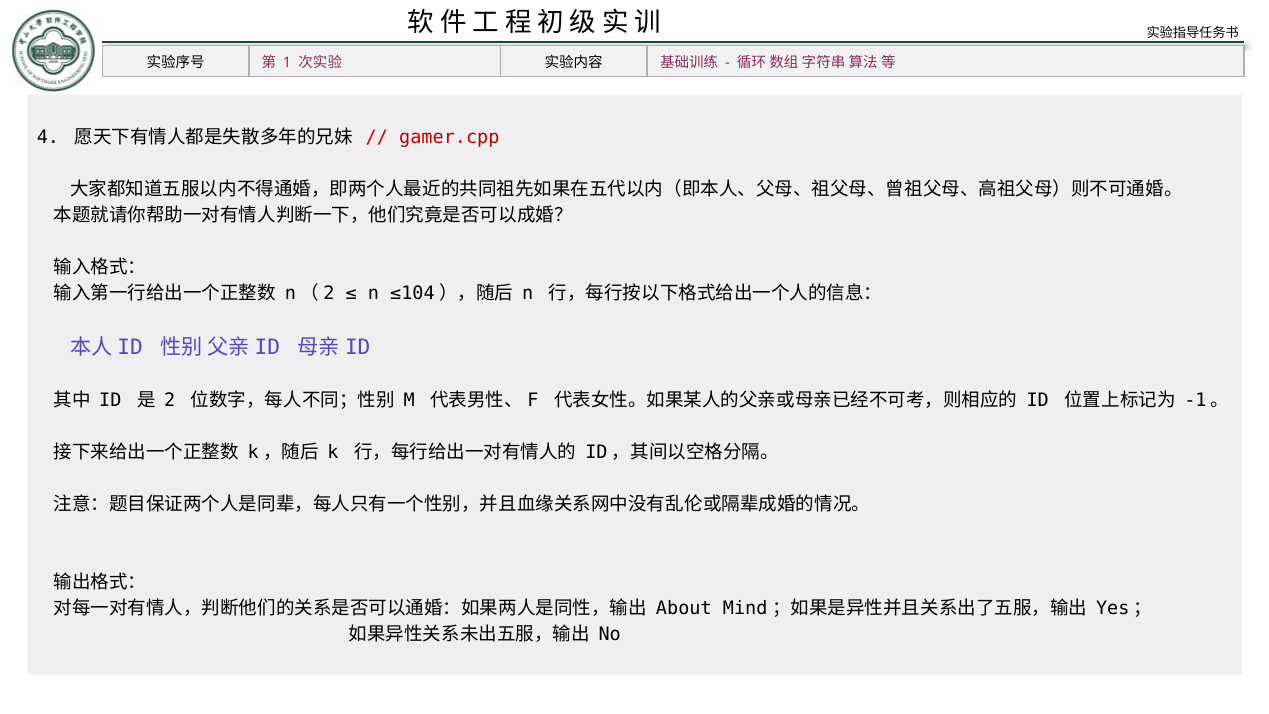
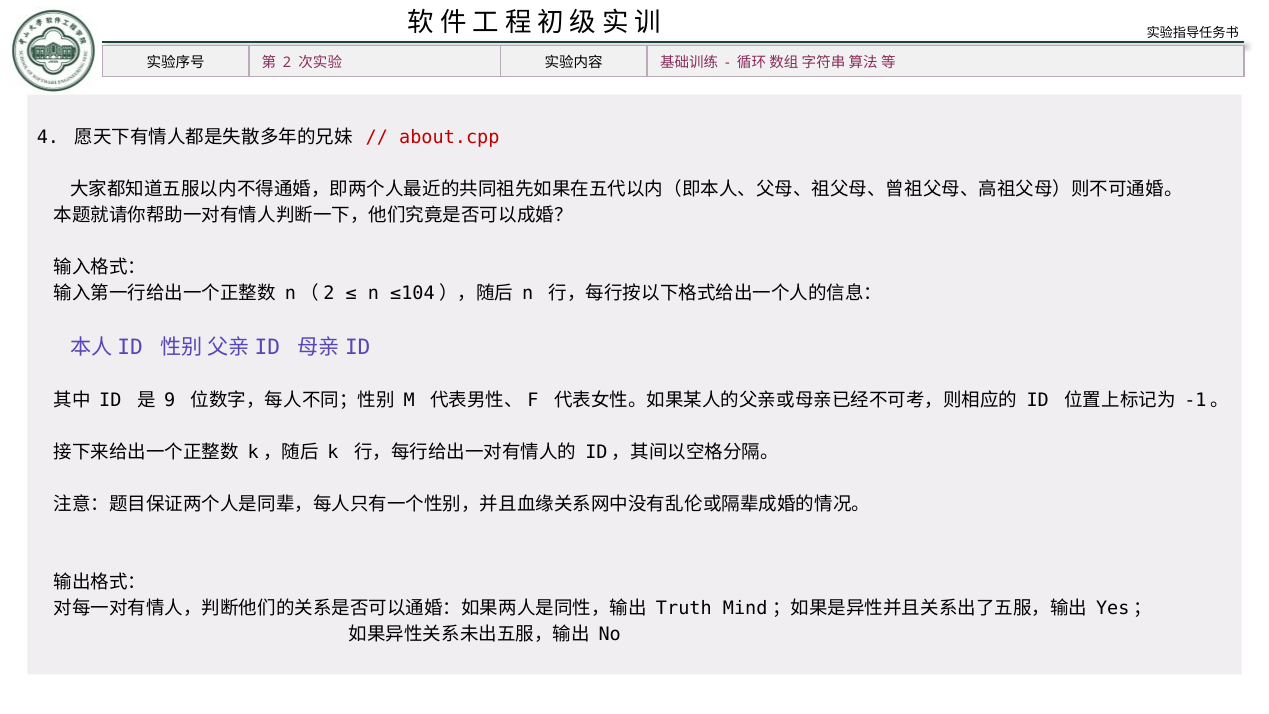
1: 1 -> 2
gamer.cpp: gamer.cpp -> about.cpp
2: 2 -> 9
About: About -> Truth
